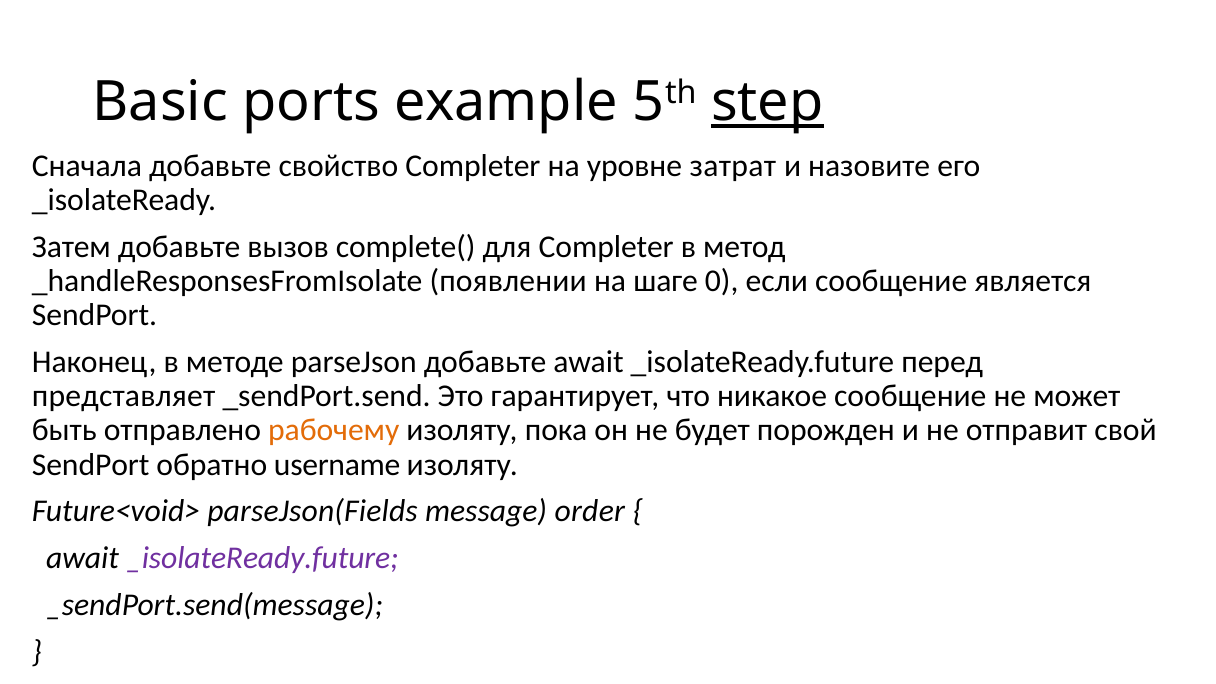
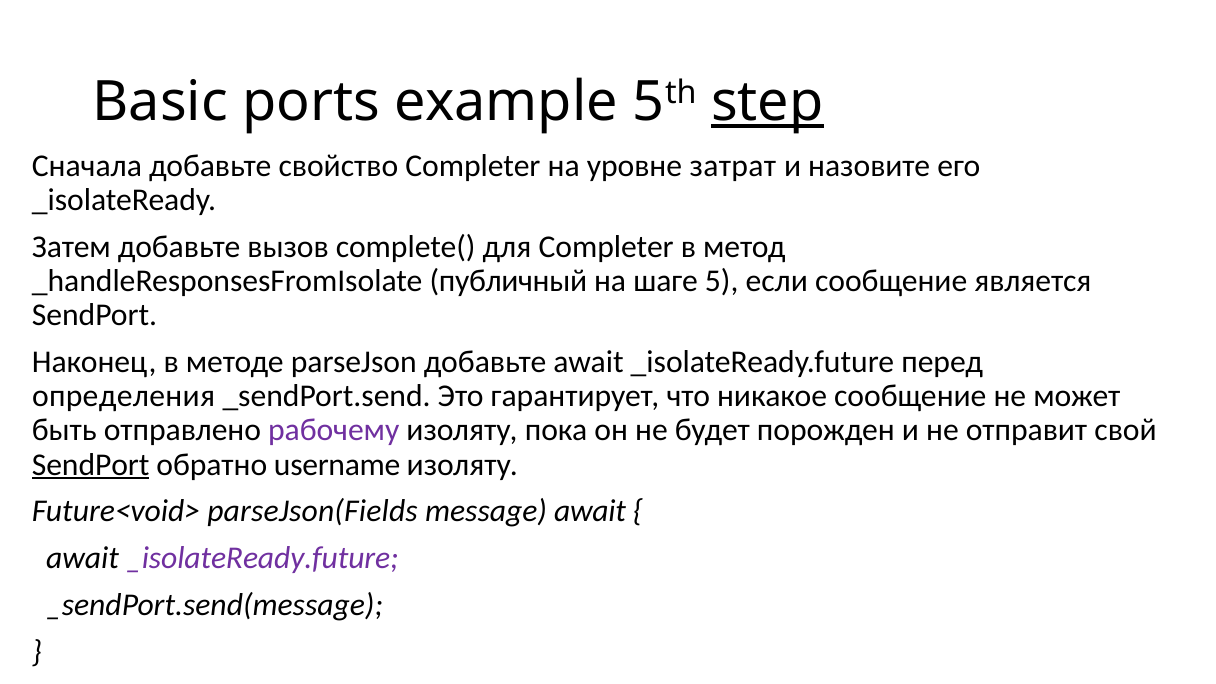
появлении: появлении -> публичный
0: 0 -> 5
представляет: представляет -> определения
рабочему colour: orange -> purple
SendPort at (91, 465) underline: none -> present
message order: order -> await
